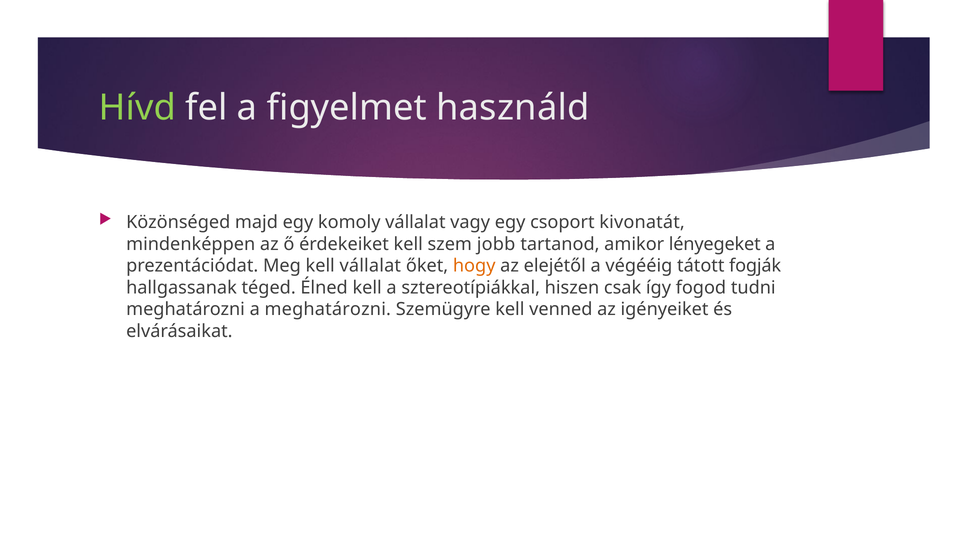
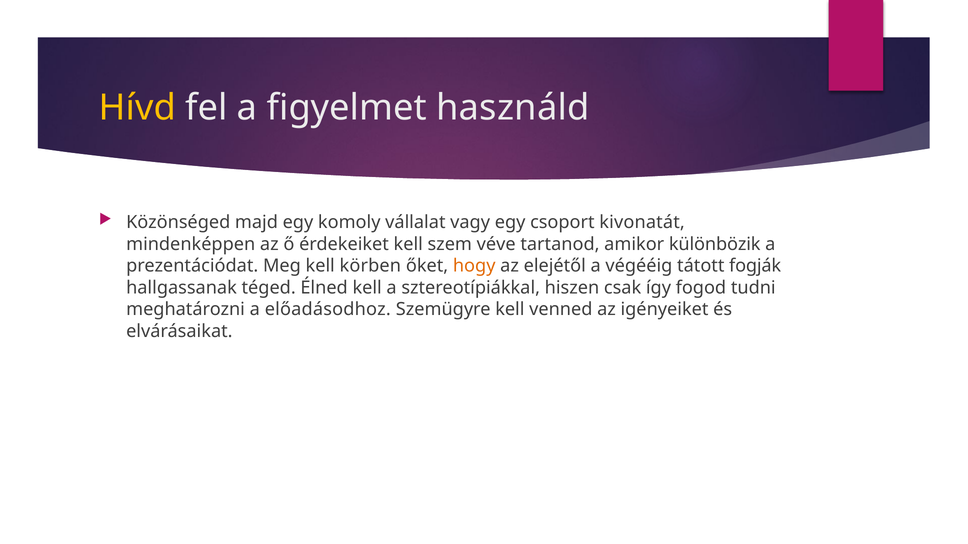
Hívd colour: light green -> yellow
jobb: jobb -> véve
lényegeket: lényegeket -> különbözik
kell vállalat: vállalat -> körben
a meghatározni: meghatározni -> előadásodhoz
